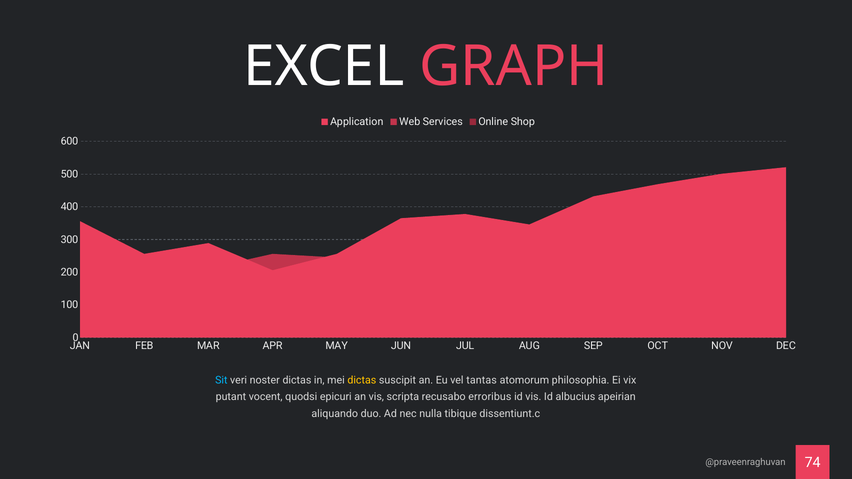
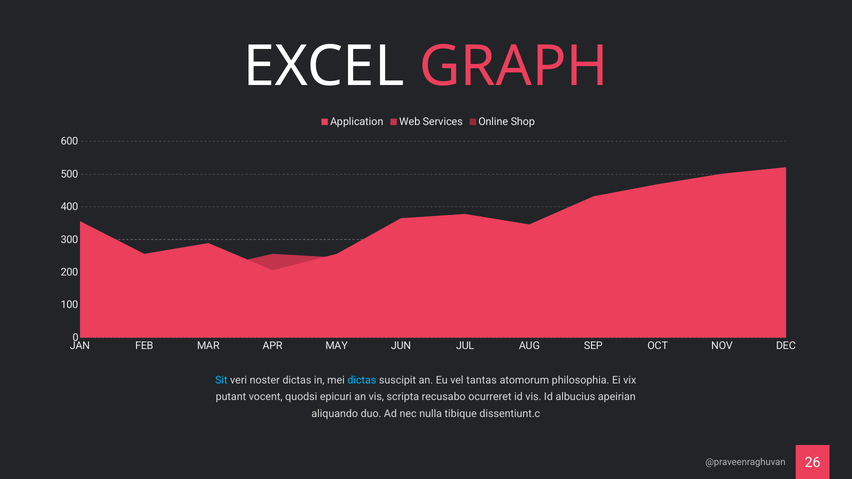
dictas at (362, 380) colour: yellow -> light blue
erroribus: erroribus -> ocurreret
74: 74 -> 26
